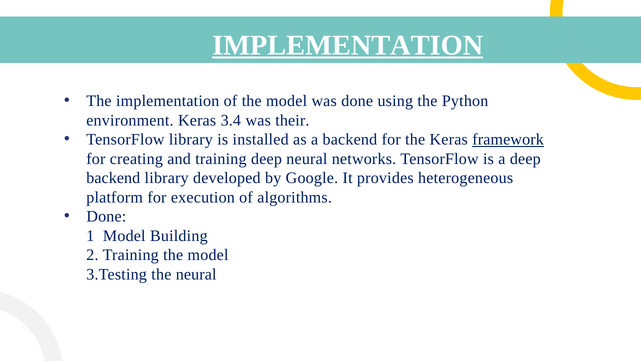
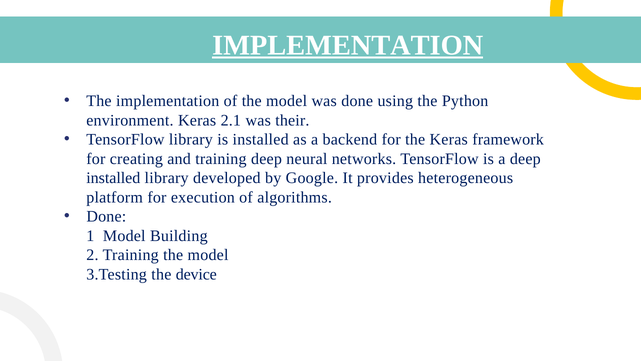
3.4: 3.4 -> 2.1
framework underline: present -> none
backend at (113, 178): backend -> installed
the neural: neural -> device
